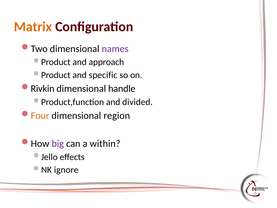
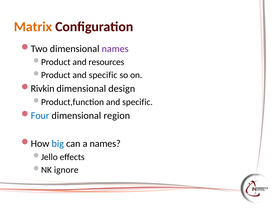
approach: approach -> resources
handle: handle -> design
divided at (138, 102): divided -> specific
Four colour: orange -> blue
big colour: purple -> blue
a within: within -> names
